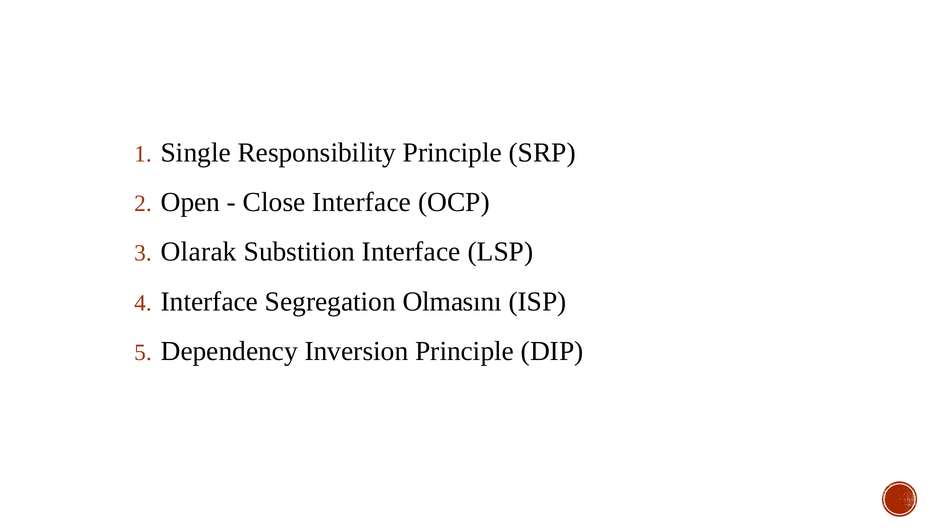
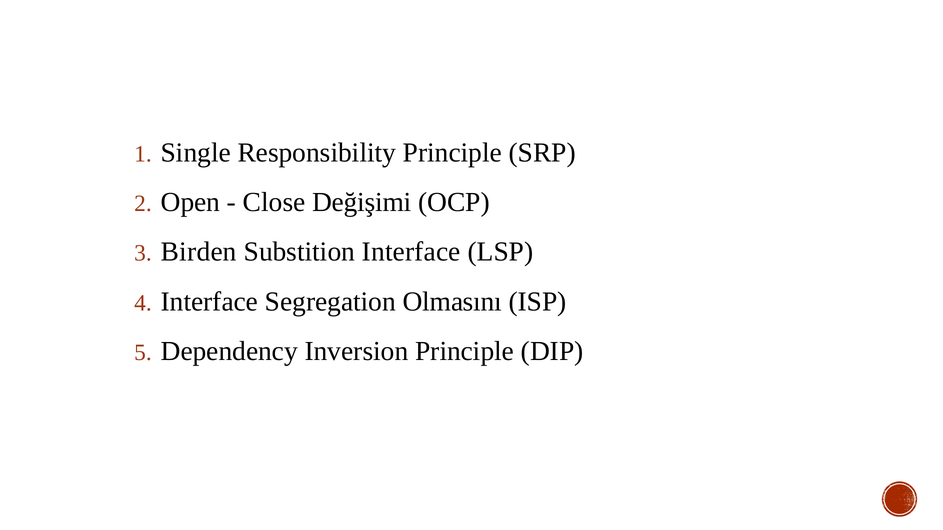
Close Interface: Interface -> Değişimi
Olarak: Olarak -> Birden
